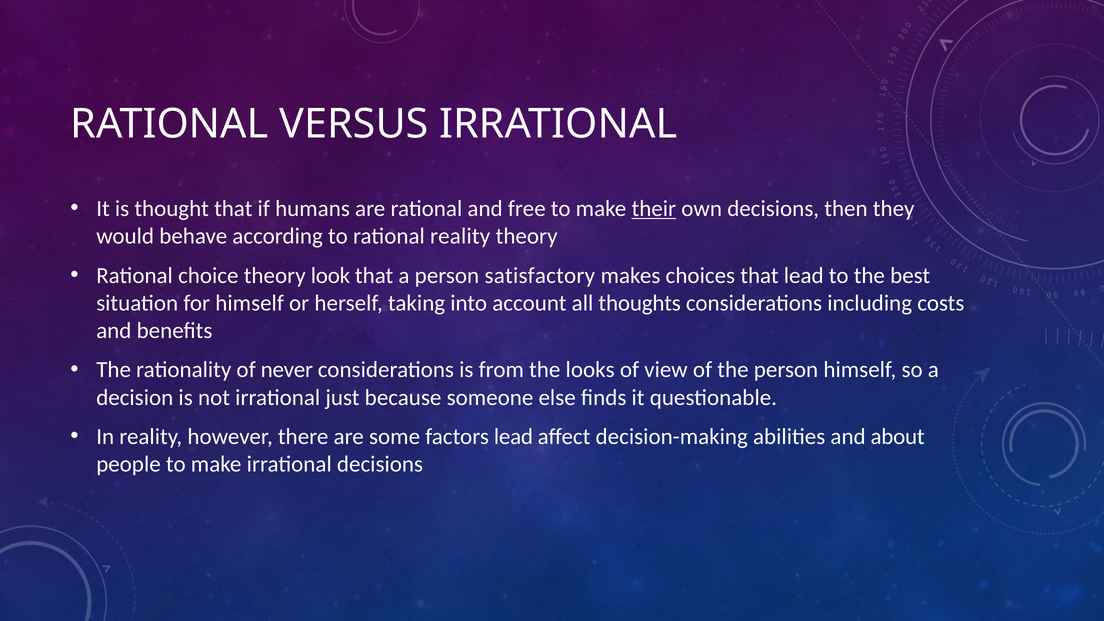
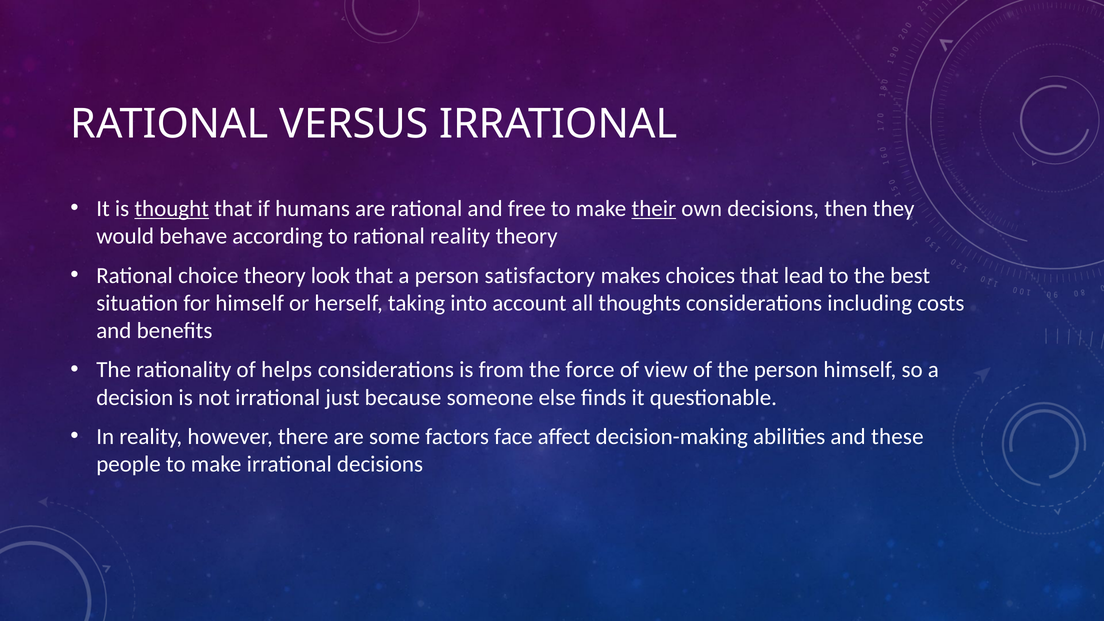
thought underline: none -> present
never: never -> helps
looks: looks -> force
factors lead: lead -> face
about: about -> these
